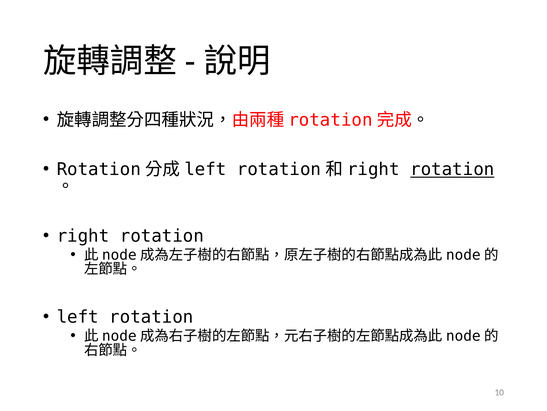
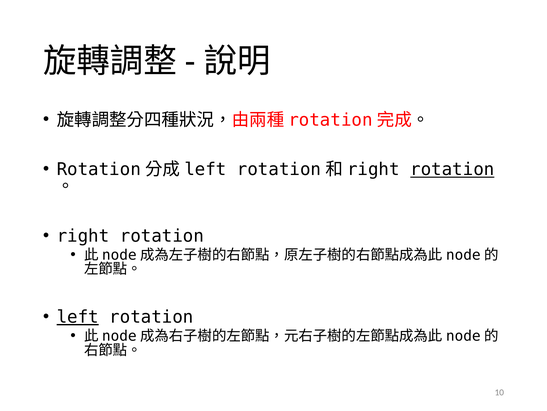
left underline: none -> present
